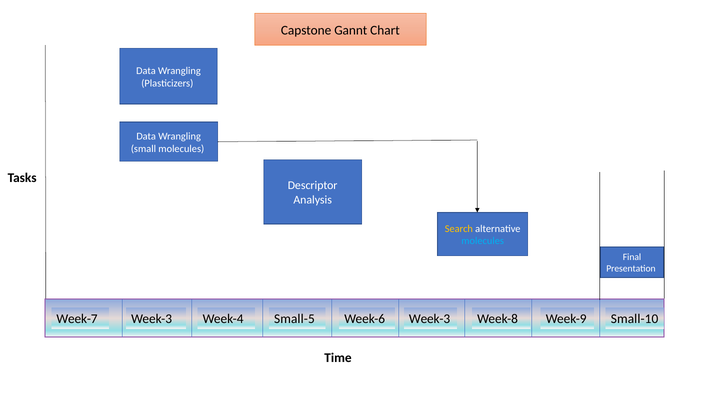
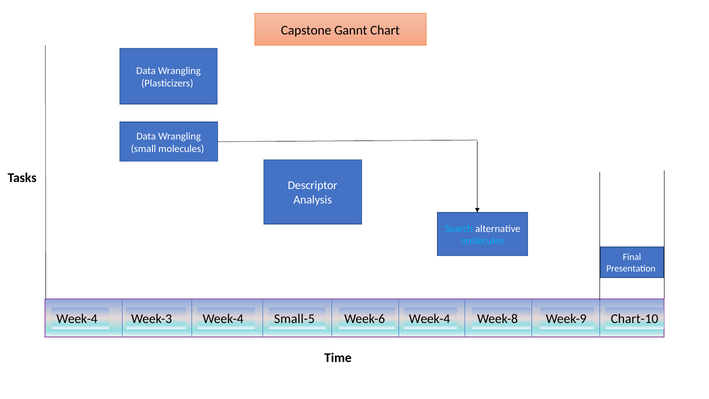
Search colour: yellow -> light blue
Week-7 at (77, 319): Week-7 -> Week-4
Week-6 Week-3: Week-3 -> Week-4
Small-10: Small-10 -> Chart-10
